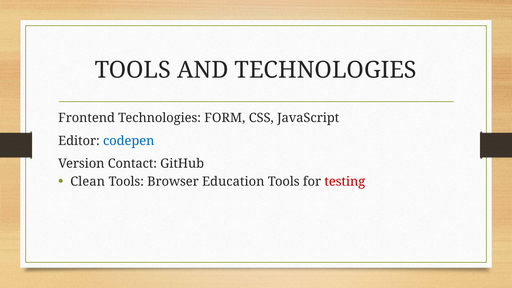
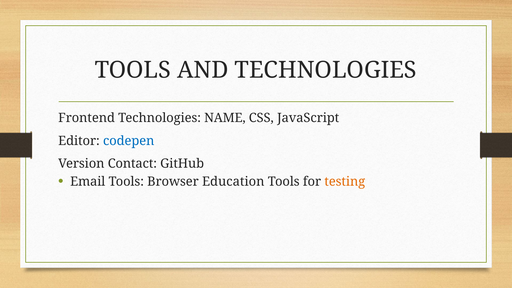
FORM: FORM -> NAME
Clean: Clean -> Email
testing colour: red -> orange
